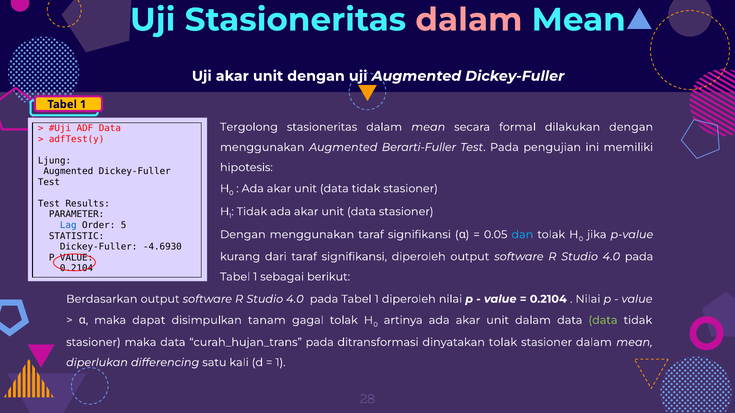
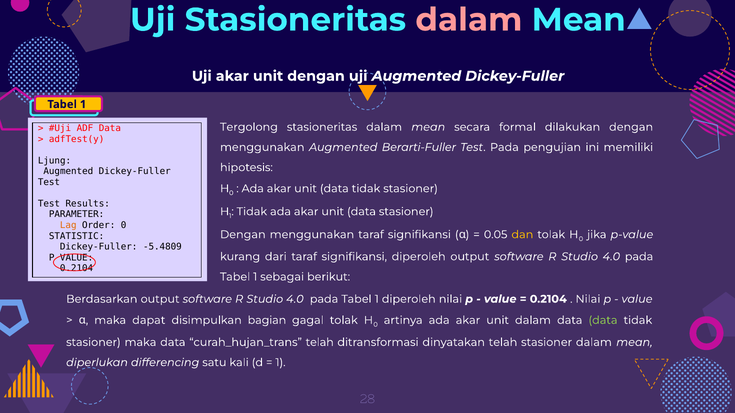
Lag colour: blue -> orange
Order 5: 5 -> 0
dan colour: light blue -> yellow
-4.6930: -4.6930 -> -5.4809
tanam: tanam -> bagian
curah_hujan_trans pada: pada -> telah
dinyatakan tolak: tolak -> telah
